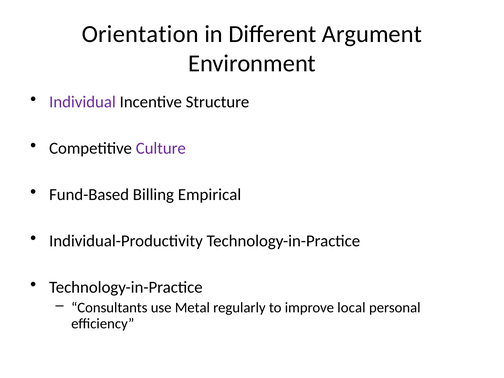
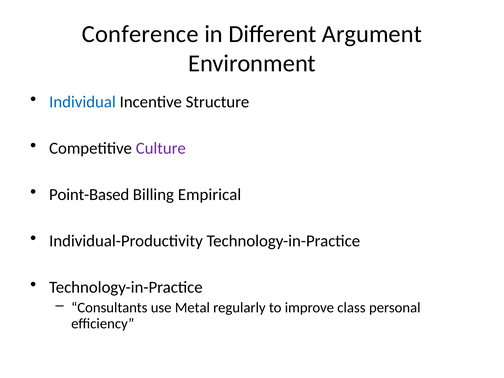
Orientation: Orientation -> Conference
Individual colour: purple -> blue
Fund-Based: Fund-Based -> Point-Based
local: local -> class
